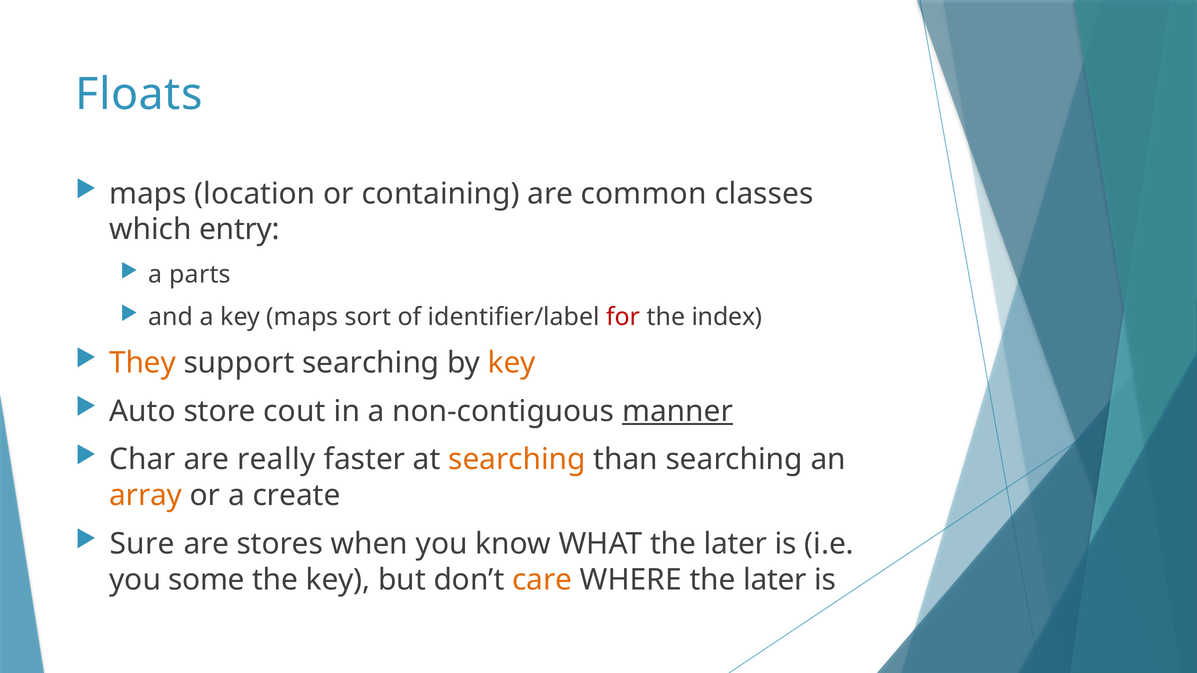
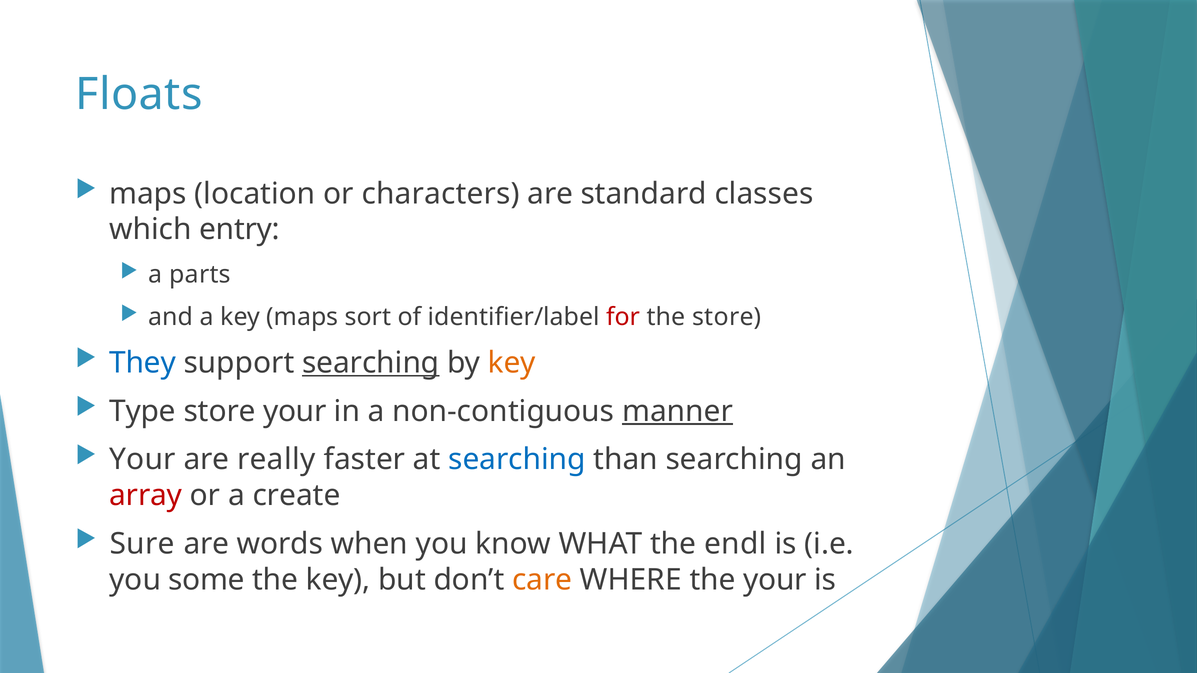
containing: containing -> characters
common: common -> standard
the index: index -> store
They colour: orange -> blue
searching at (371, 363) underline: none -> present
Auto: Auto -> Type
store cout: cout -> your
Char at (142, 460): Char -> Your
searching at (517, 460) colour: orange -> blue
array colour: orange -> red
stores: stores -> words
WHAT the later: later -> endl
WHERE the later: later -> your
